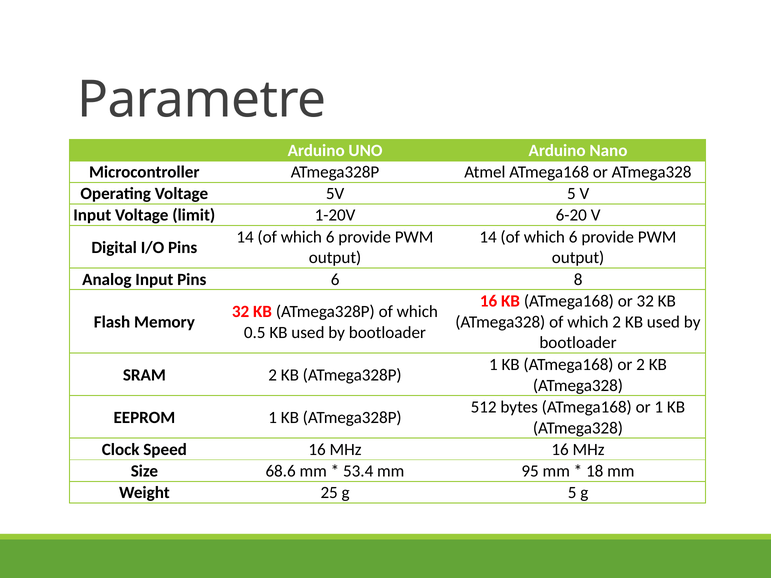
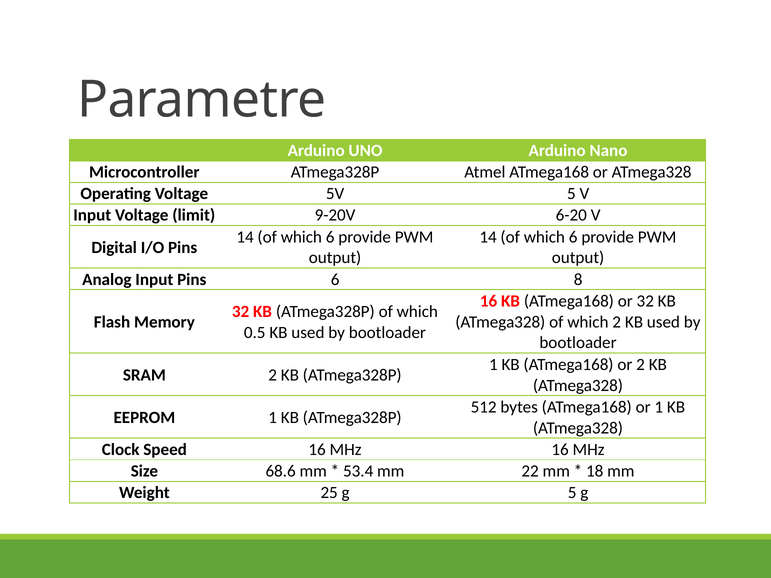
1-20V: 1-20V -> 9-20V
95: 95 -> 22
